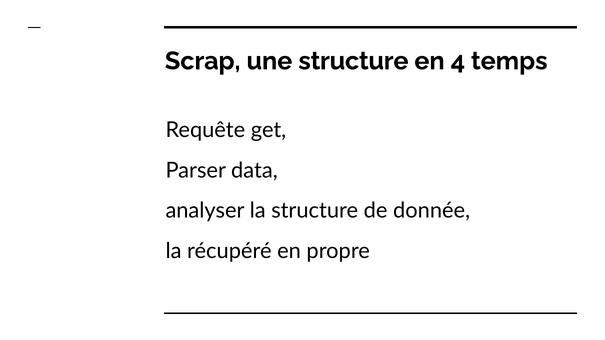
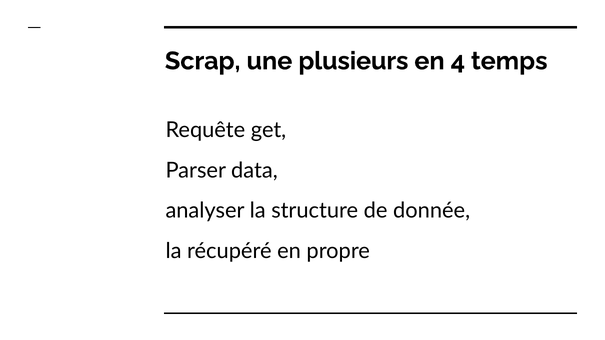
une structure: structure -> plusieurs
